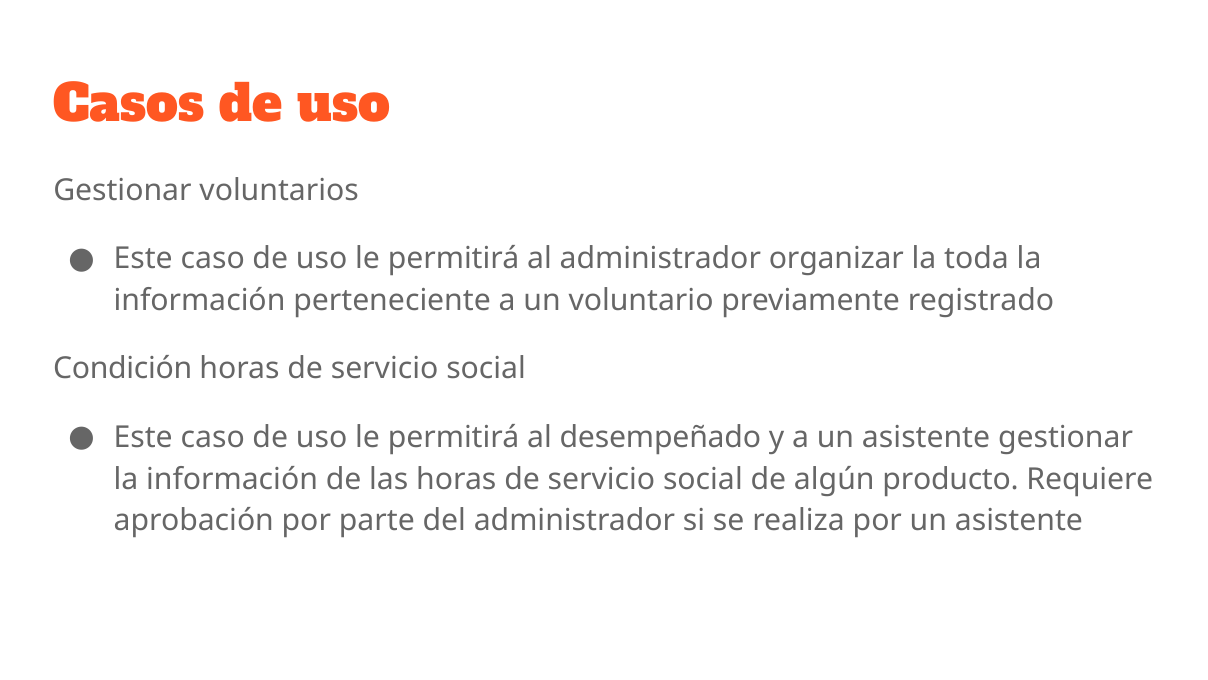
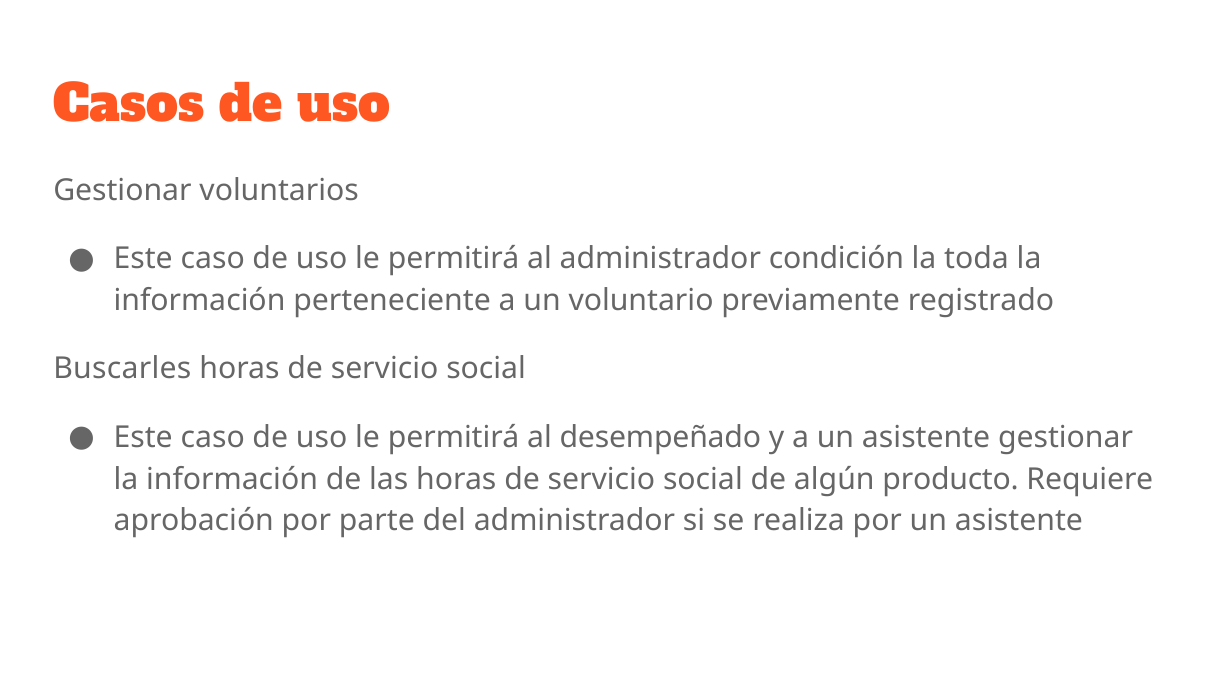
organizar: organizar -> condición
Condición: Condición -> Buscarles
